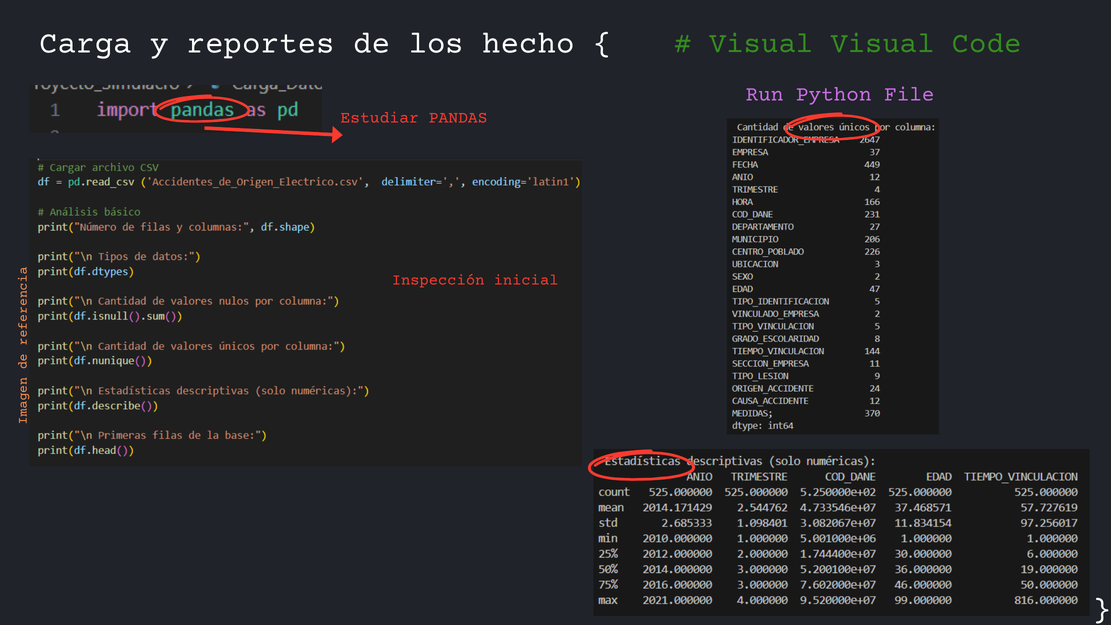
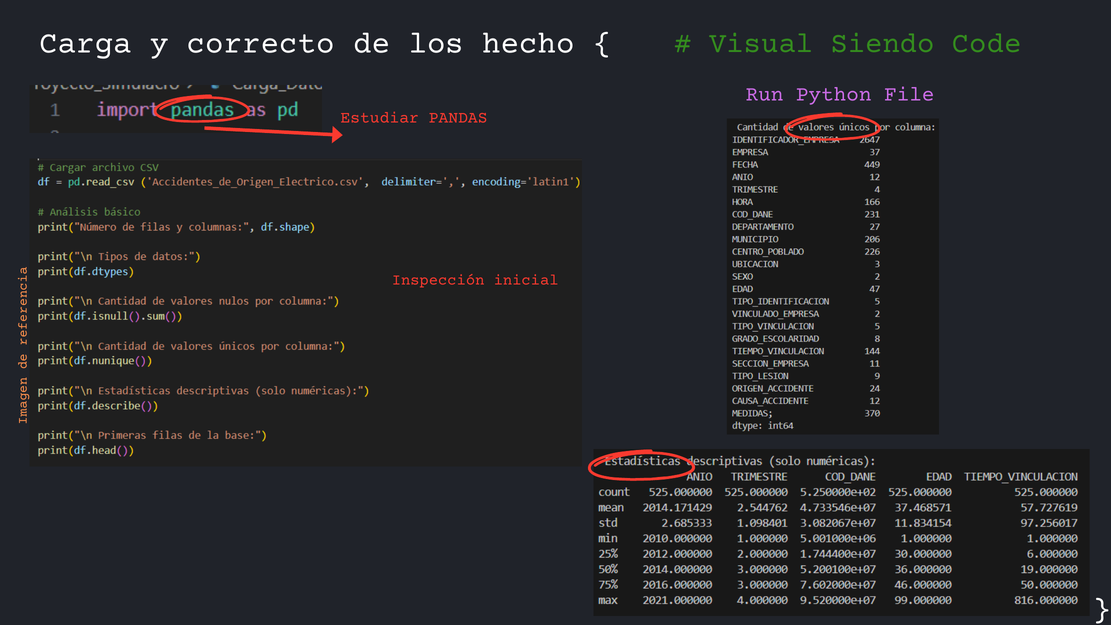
reportes: reportes -> correcto
Visual Visual: Visual -> Siendo
